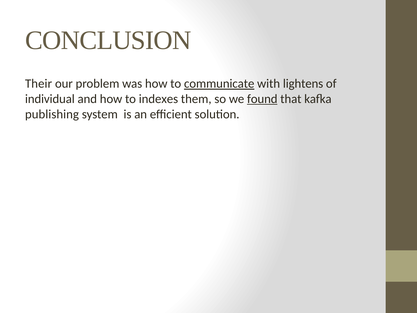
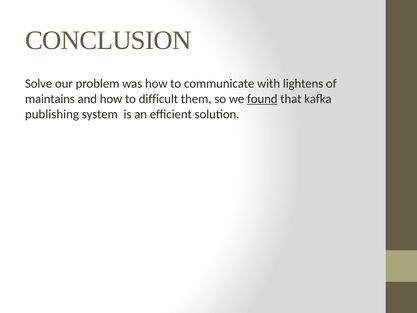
Their: Their -> Solve
communicate underline: present -> none
individual: individual -> maintains
indexes: indexes -> difficult
